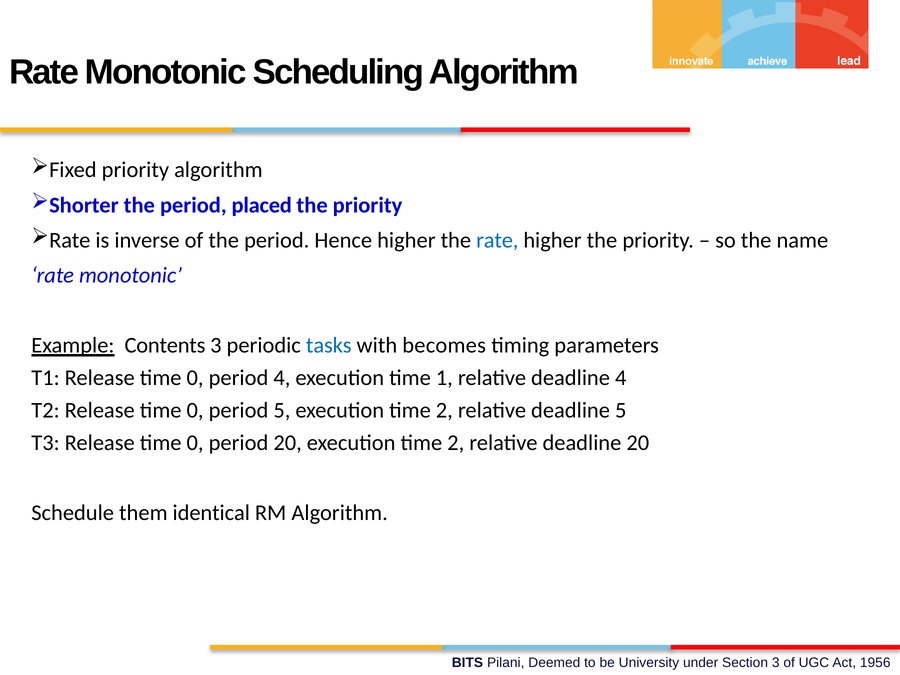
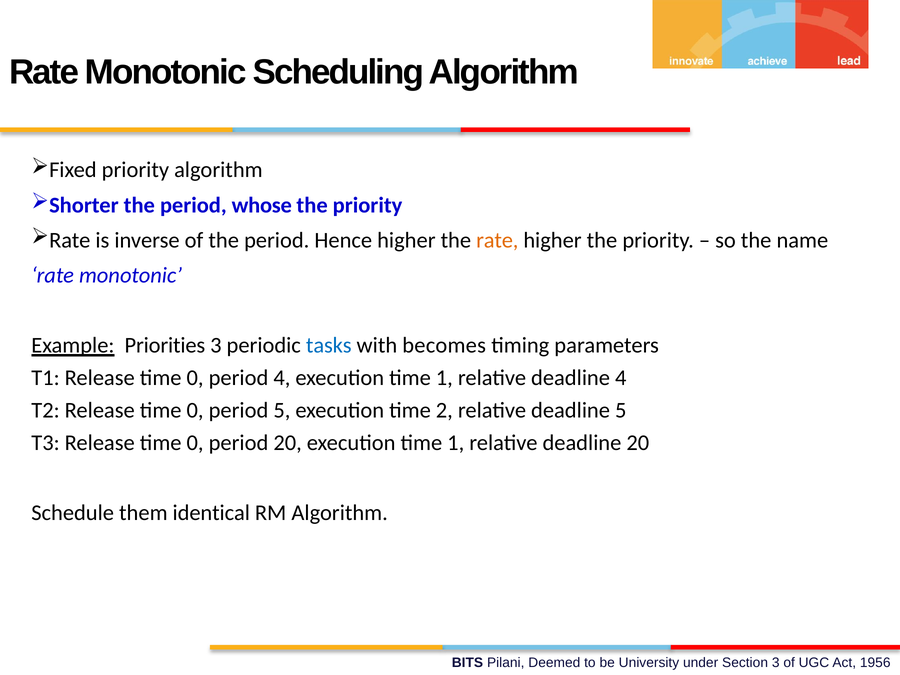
placed: placed -> whose
rate at (497, 240) colour: blue -> orange
Contents: Contents -> Priorities
20 execution time 2: 2 -> 1
